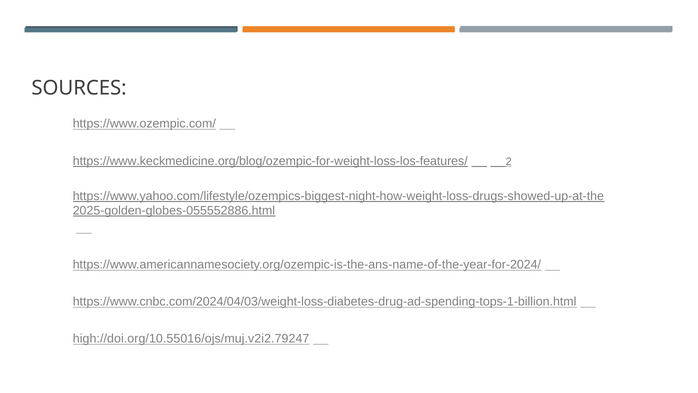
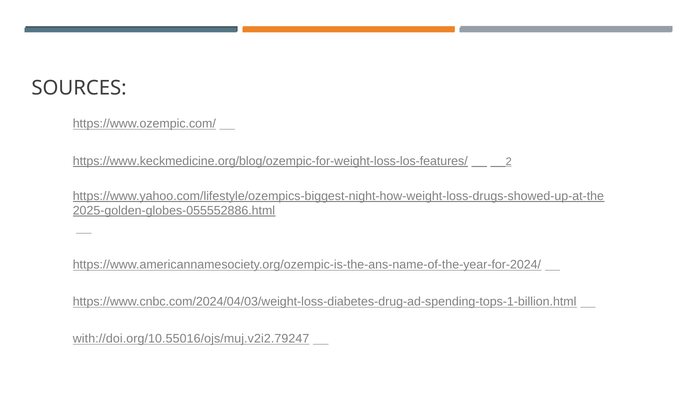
high://doi.org/10.55016/ojs/muj.v2i2.79247: high://doi.org/10.55016/ojs/muj.v2i2.79247 -> with://doi.org/10.55016/ojs/muj.v2i2.79247
